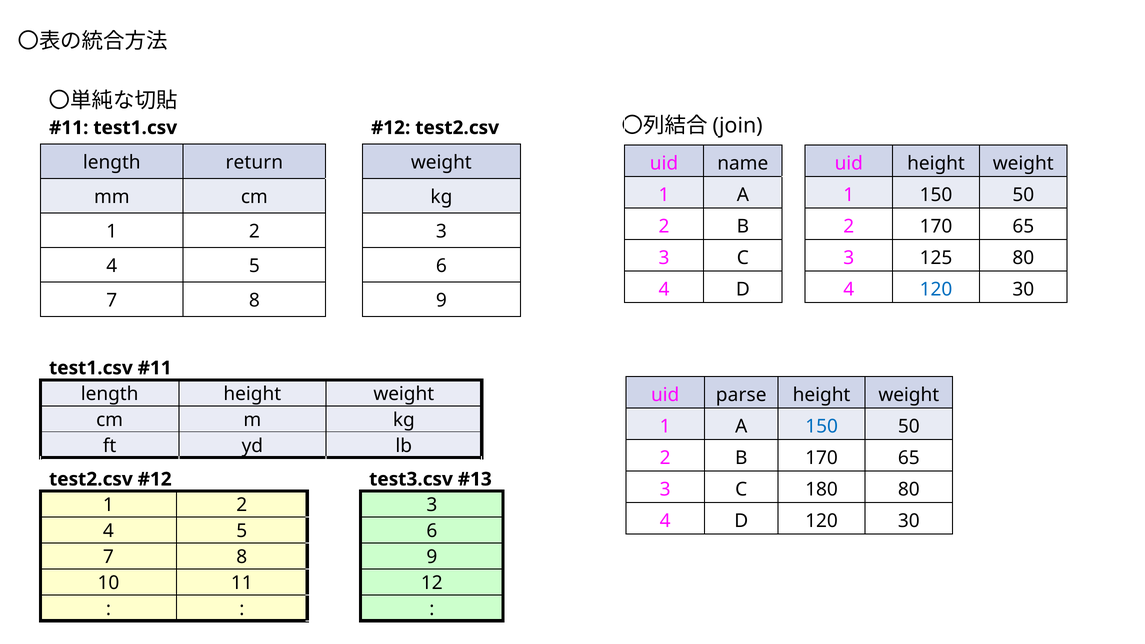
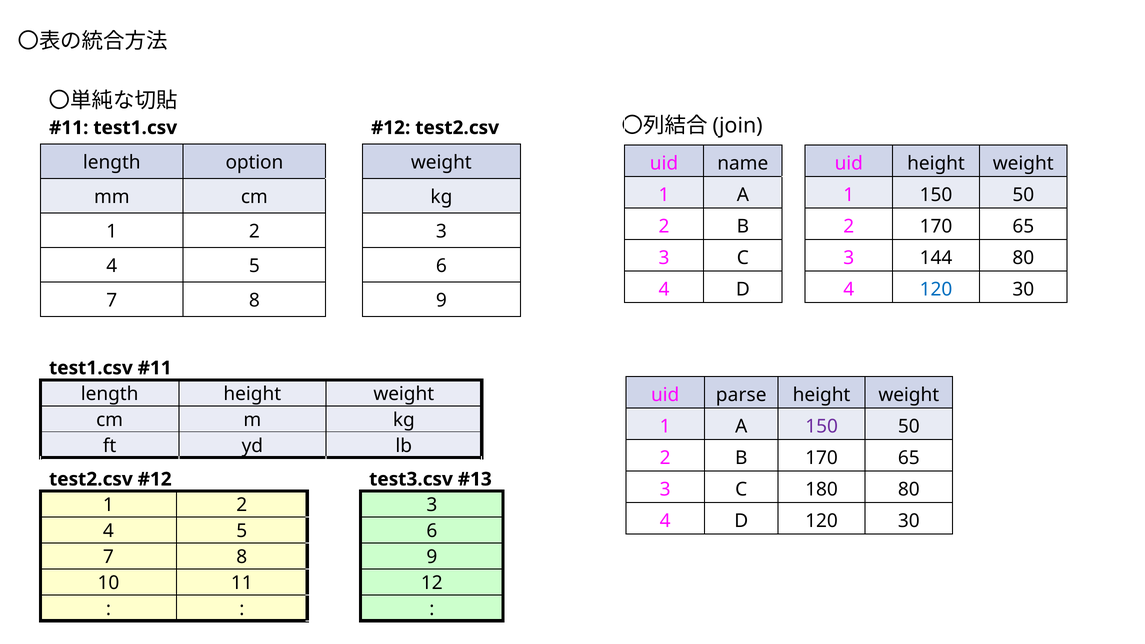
return: return -> option
125: 125 -> 144
150 at (822, 426) colour: blue -> purple
